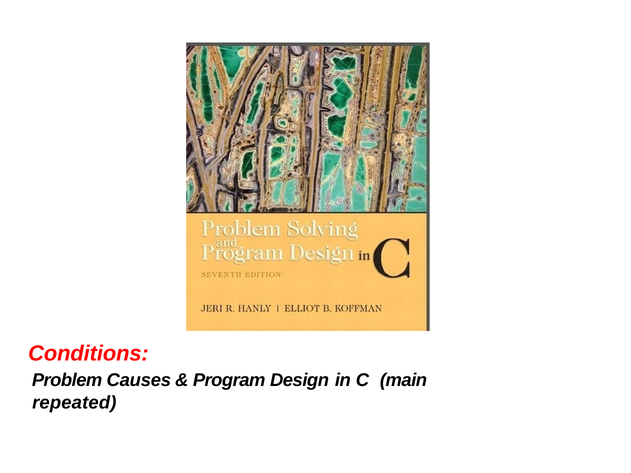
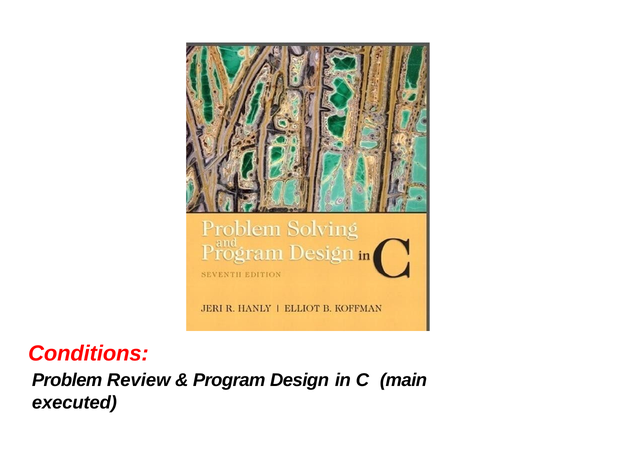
Causes: Causes -> Review
repeated: repeated -> executed
